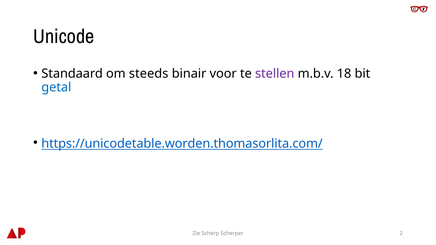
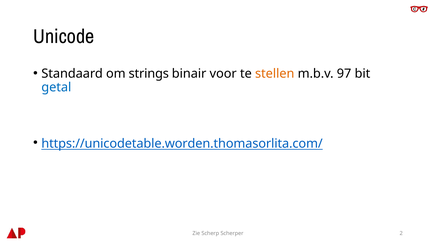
steeds: steeds -> strings
stellen colour: purple -> orange
18: 18 -> 97
